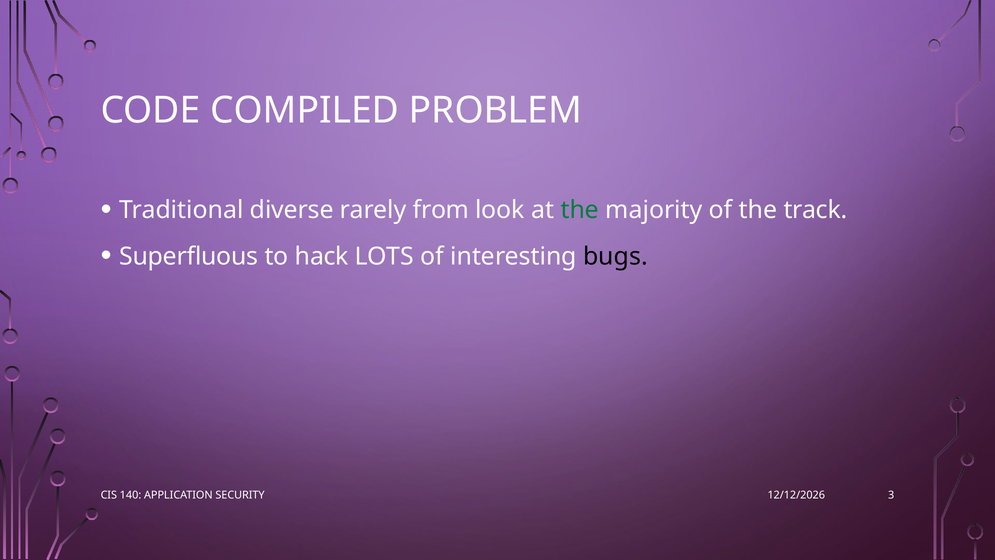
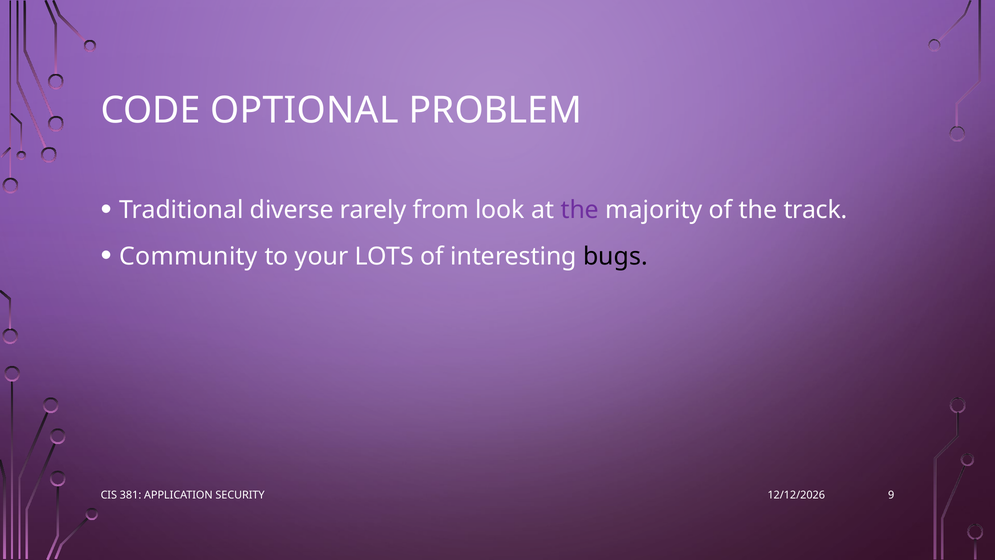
COMPILED: COMPILED -> OPTIONAL
the at (580, 210) colour: green -> purple
Superfluous: Superfluous -> Community
hack: hack -> your
140: 140 -> 381
3: 3 -> 9
